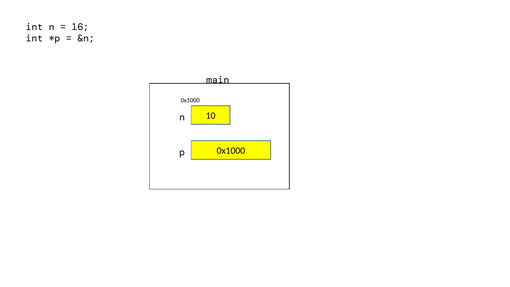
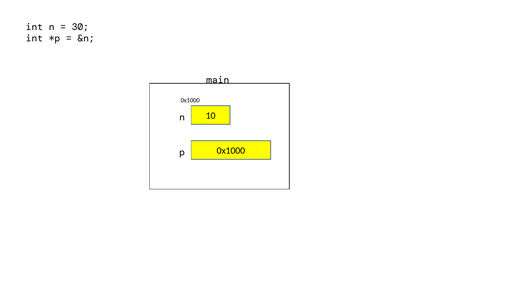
16: 16 -> 30
